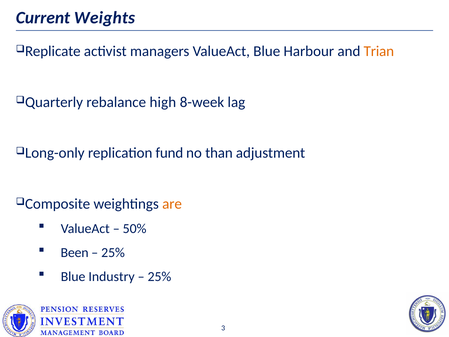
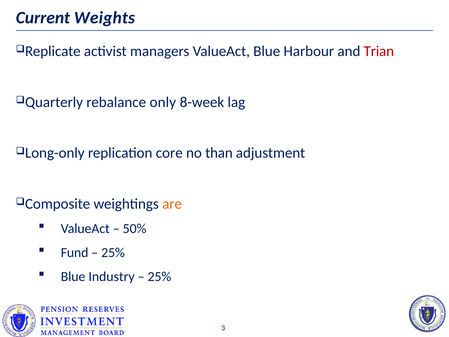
Trian colour: orange -> red
high: high -> only
fund: fund -> core
Been: Been -> Fund
